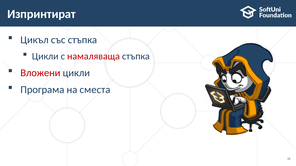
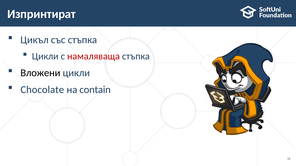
Вложени colour: red -> black
Програма: Програма -> Chocolate
сместа: сместа -> contain
